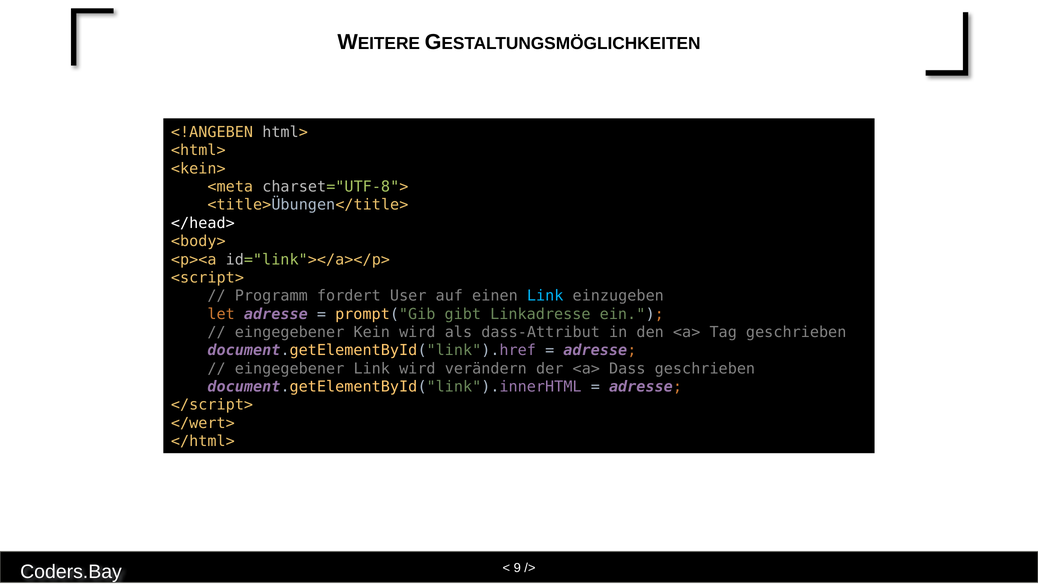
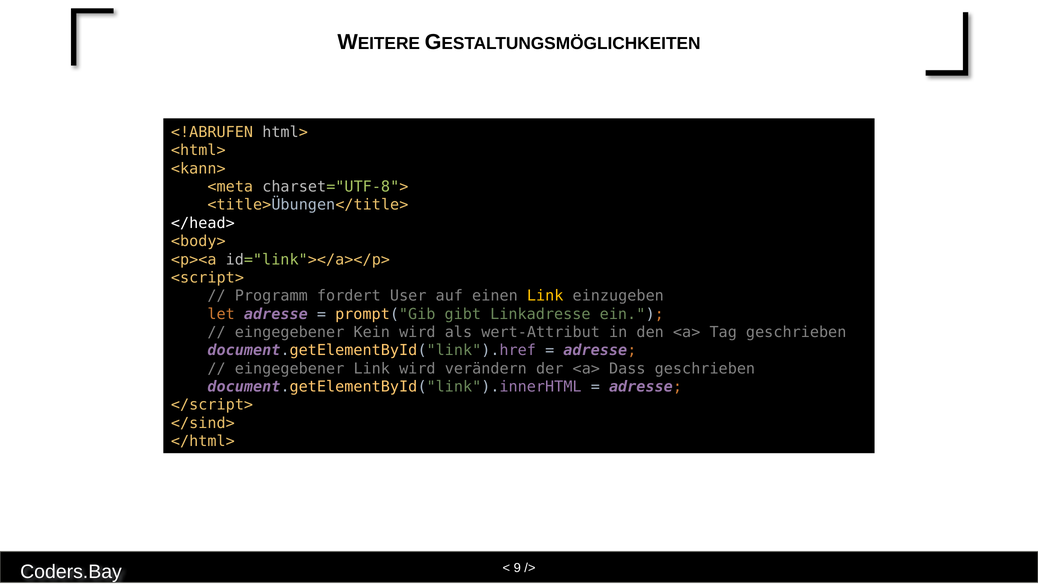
<!ANGEBEN: <!ANGEBEN -> <!ABRUFEN
<kein>: <kein> -> <kann>
Link at (545, 296) colour: light blue -> yellow
dass-Attribut: dass-Attribut -> wert-Attribut
</wert>: </wert> -> </sind>
